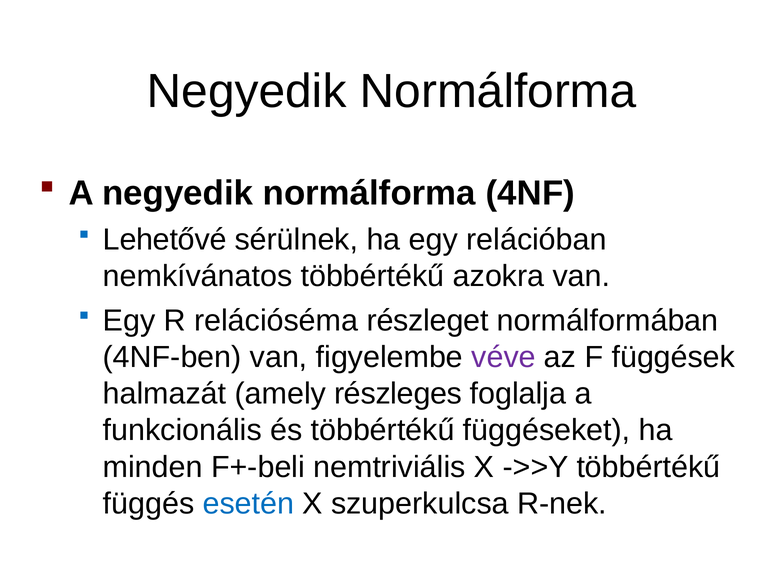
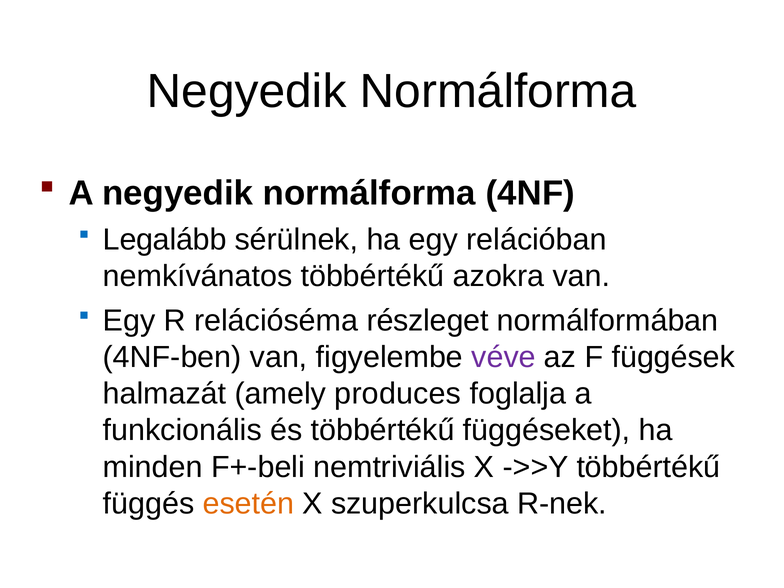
Lehetővé: Lehetővé -> Legalább
részleges: részleges -> produces
esetén colour: blue -> orange
